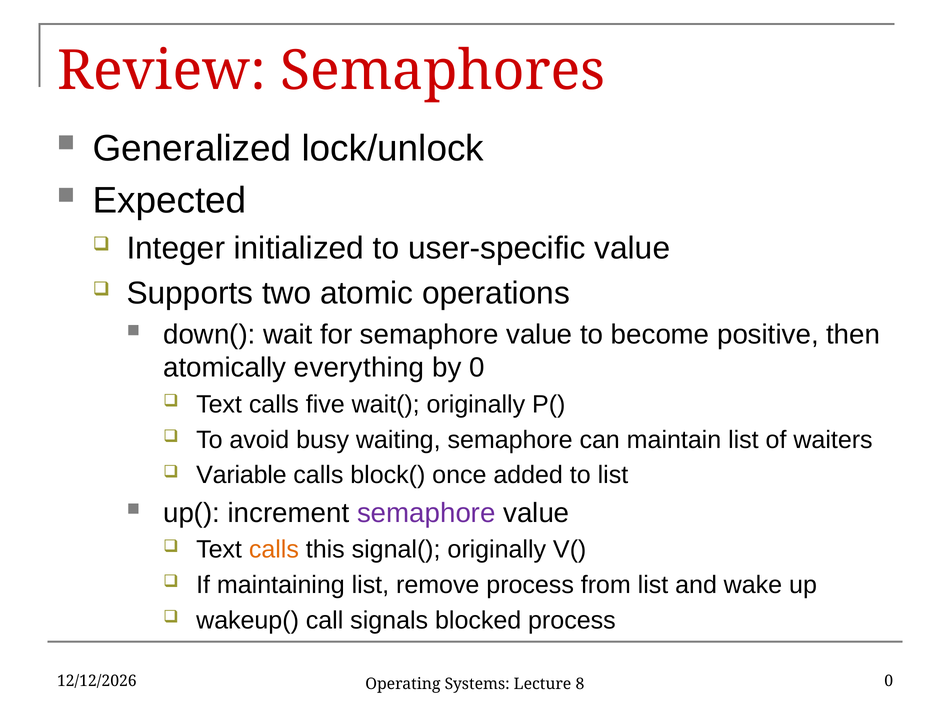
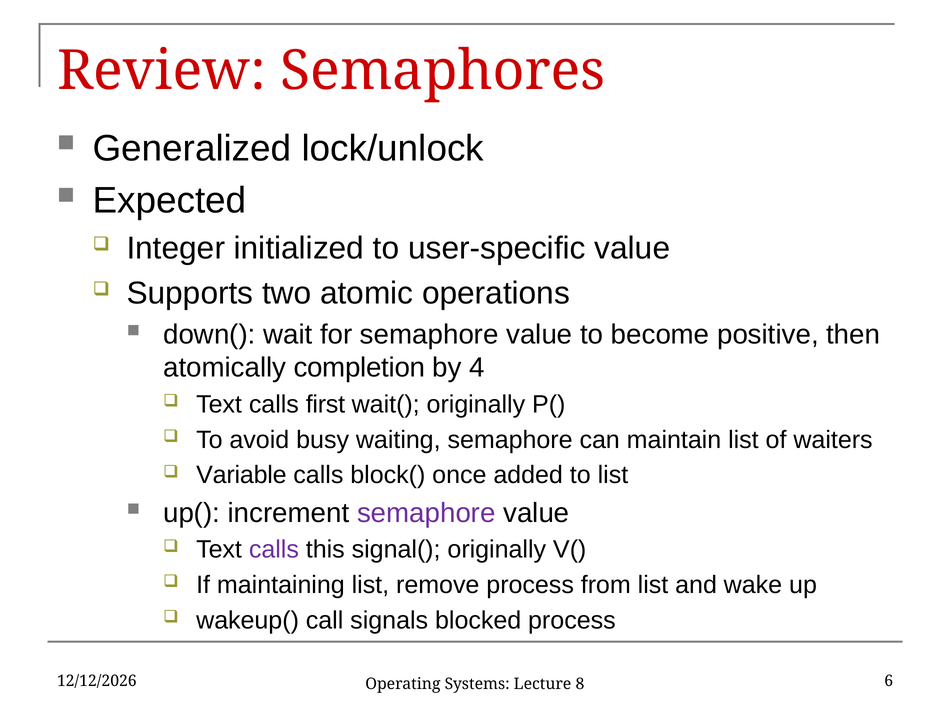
everything: everything -> completion
by 0: 0 -> 4
five: five -> first
calls at (274, 549) colour: orange -> purple
0 at (889, 680): 0 -> 6
